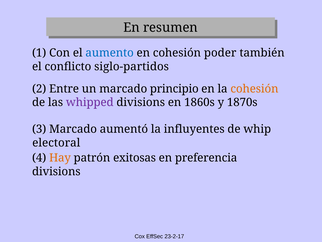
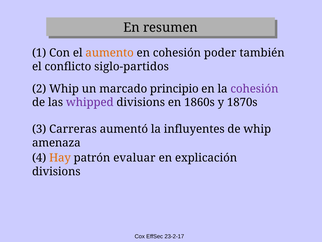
aumento colour: blue -> orange
2 Entre: Entre -> Whip
cohesión at (254, 89) colour: orange -> purple
3 Marcado: Marcado -> Carreras
electoral: electoral -> amenaza
exitosas: exitosas -> evaluar
preferencia: preferencia -> explicación
